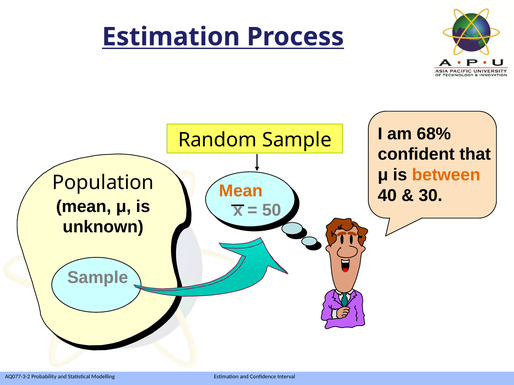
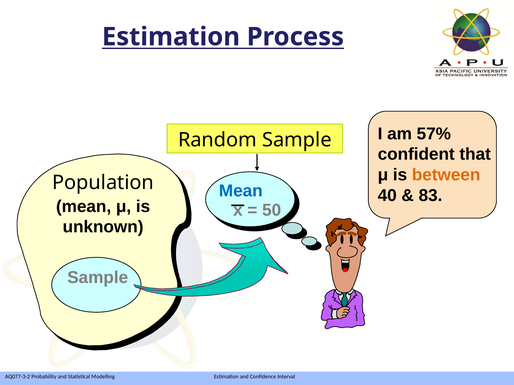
68%: 68% -> 57%
Mean at (241, 191) colour: orange -> blue
30: 30 -> 83
